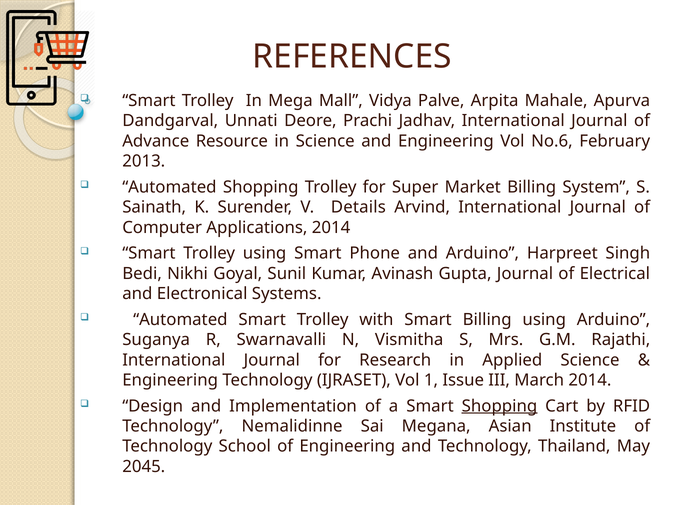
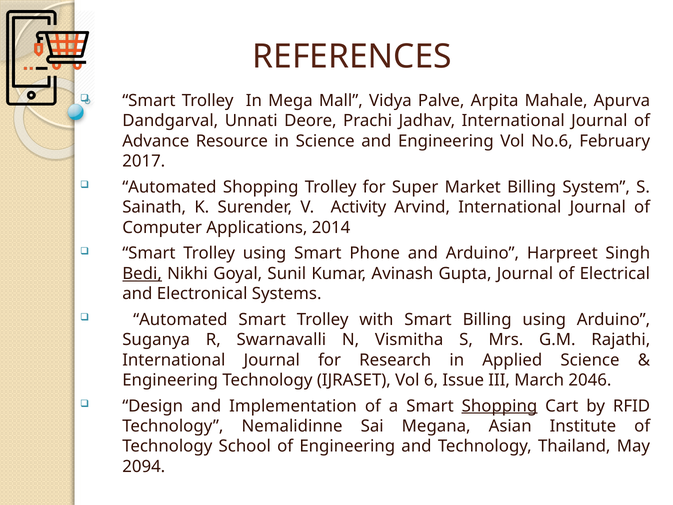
2013: 2013 -> 2017
Details: Details -> Activity
Bedi underline: none -> present
1: 1 -> 6
March 2014: 2014 -> 2046
2045: 2045 -> 2094
